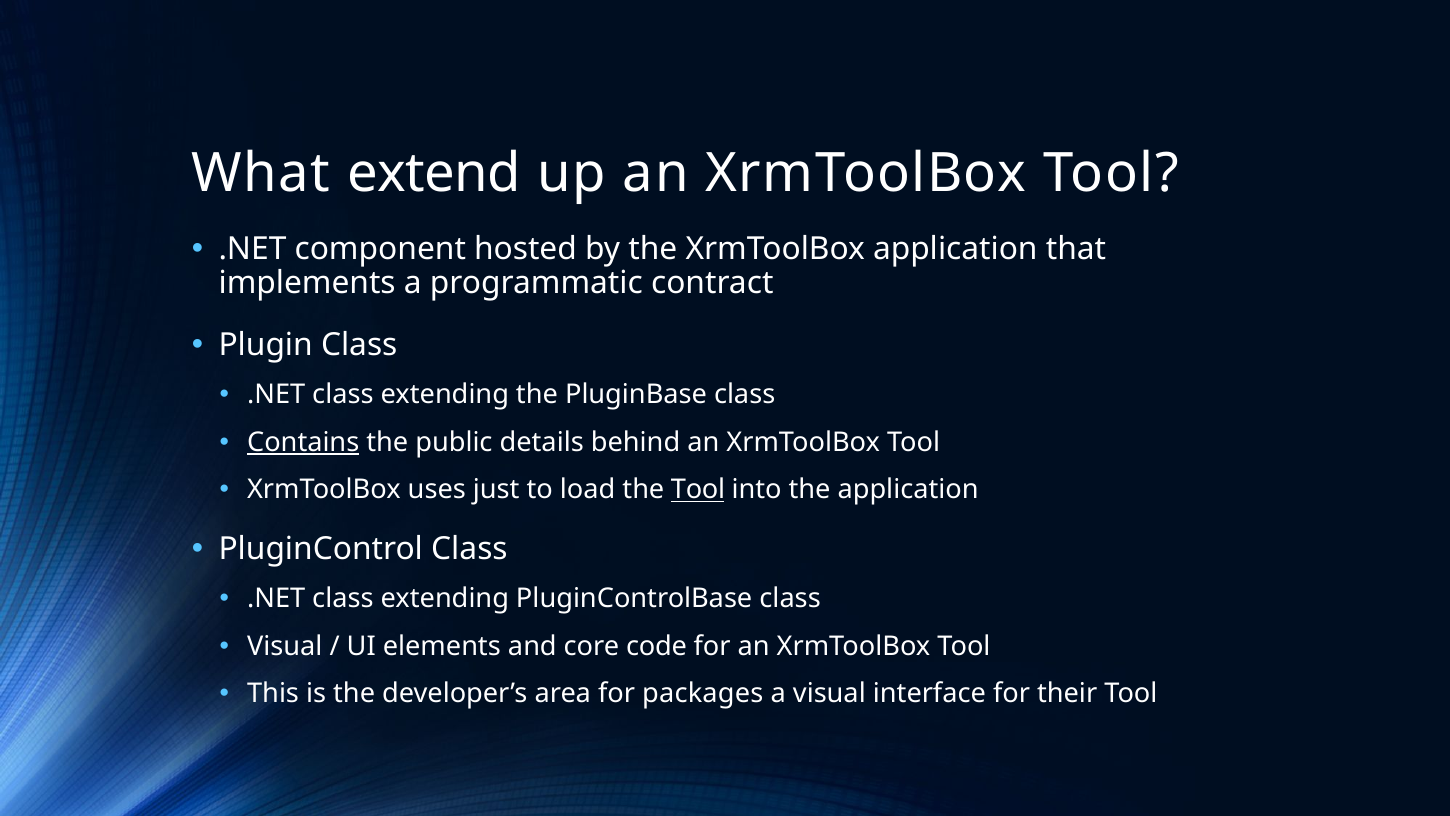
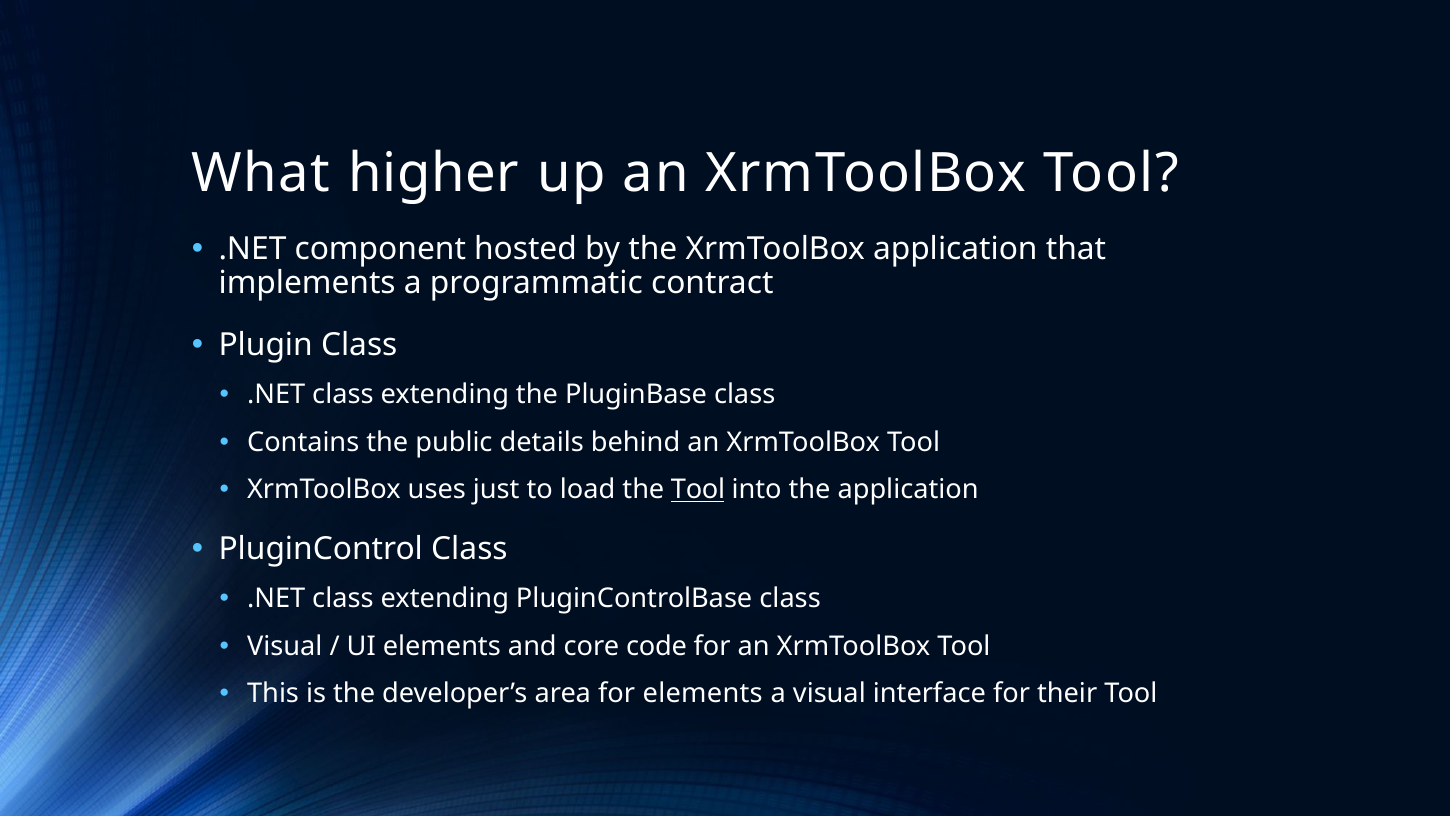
extend: extend -> higher
Contains underline: present -> none
for packages: packages -> elements
